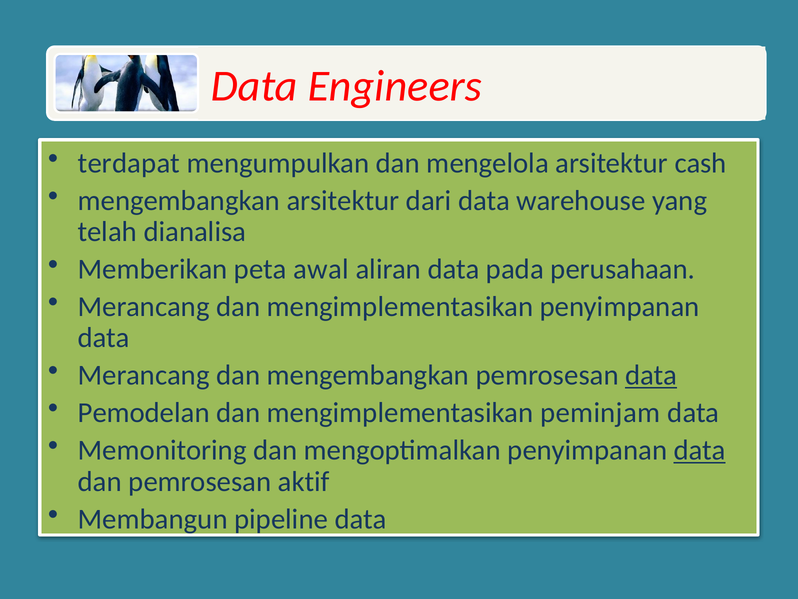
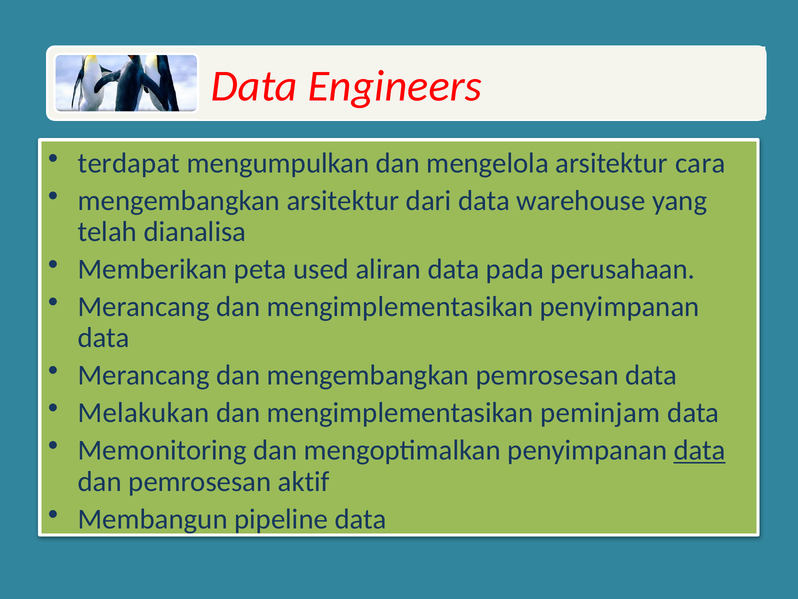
cash: cash -> cara
awal: awal -> used
data at (651, 375) underline: present -> none
Pemodelan: Pemodelan -> Melakukan
